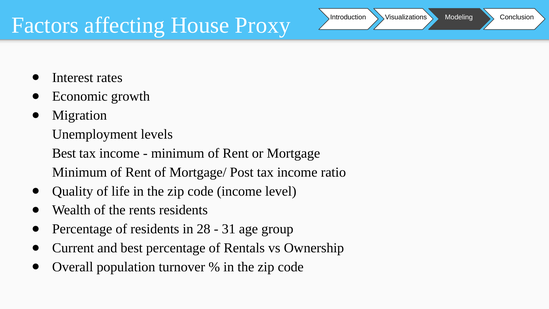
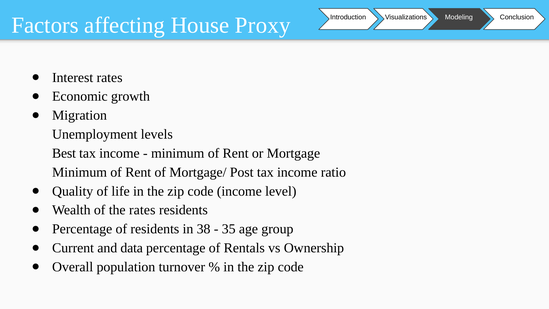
the rents: rents -> rates
28: 28 -> 38
31: 31 -> 35
and best: best -> data
